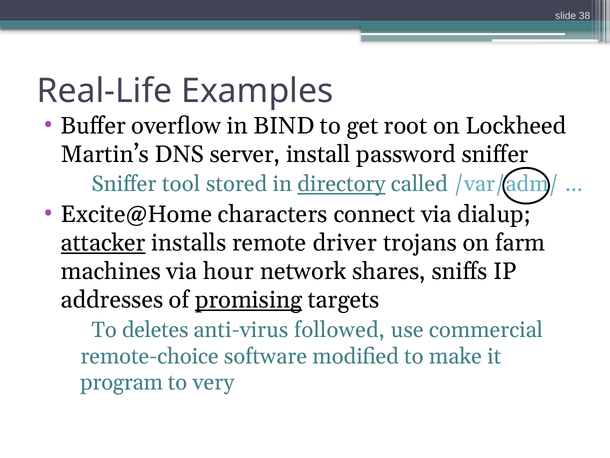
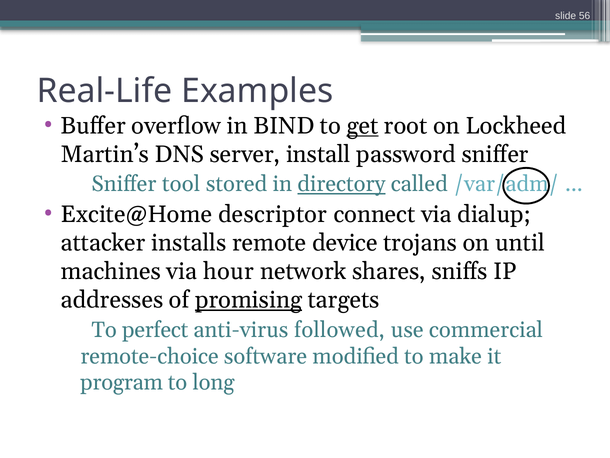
38: 38 -> 56
get underline: none -> present
characters: characters -> descriptor
attacker underline: present -> none
driver: driver -> device
farm: farm -> until
deletes: deletes -> perfect
very: very -> long
